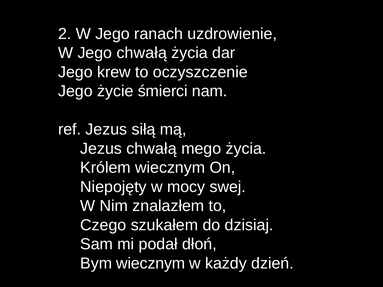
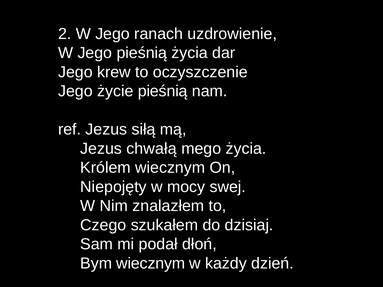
Jego chwałą: chwałą -> pieśnią
życie śmierci: śmierci -> pieśnią
